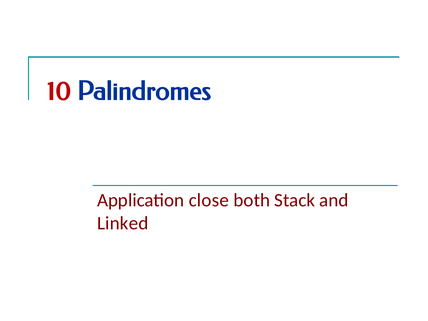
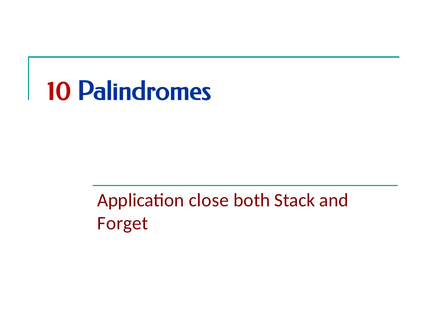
Linked: Linked -> Forget
